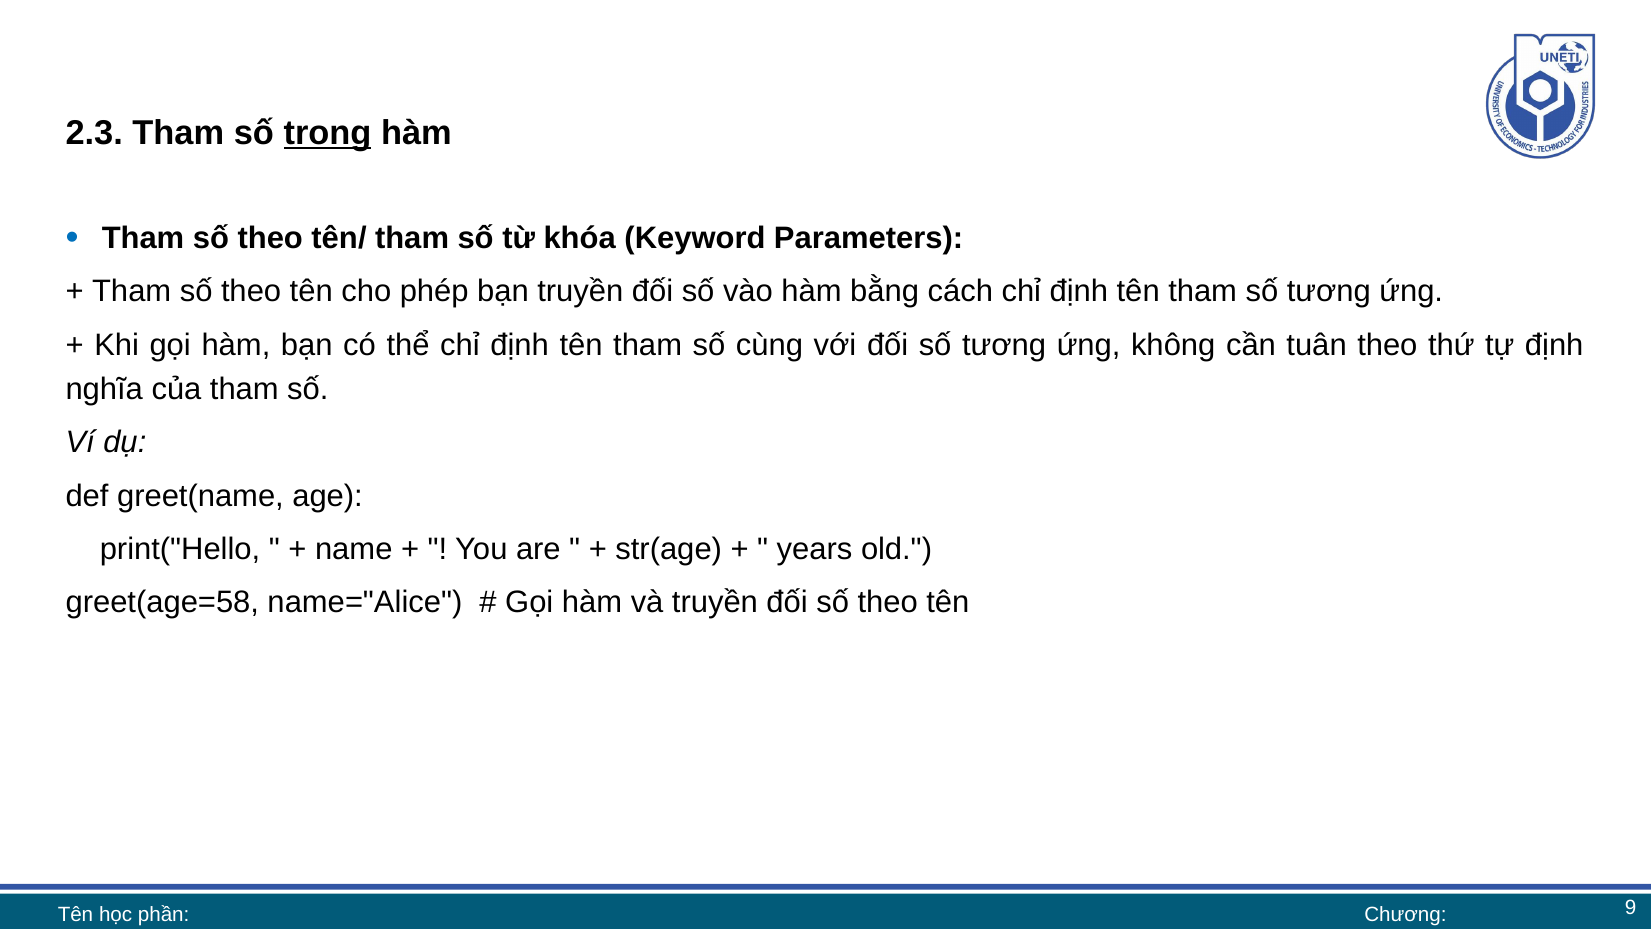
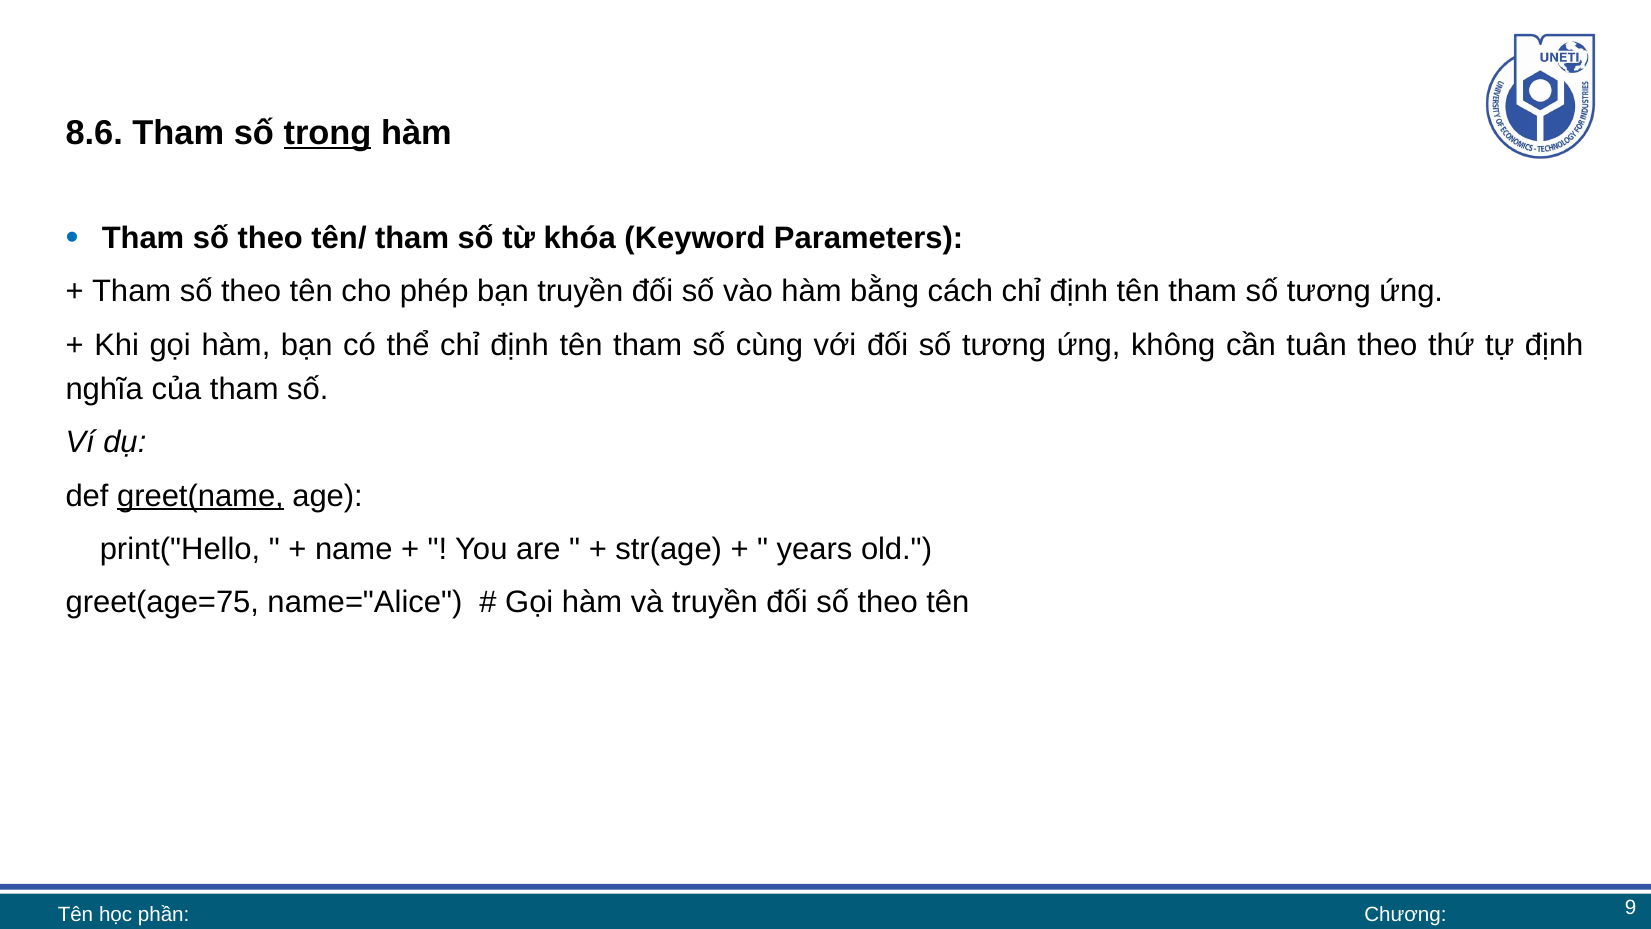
2.3: 2.3 -> 8.6
greet(name underline: none -> present
greet(age=58: greet(age=58 -> greet(age=75
